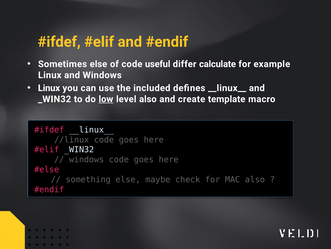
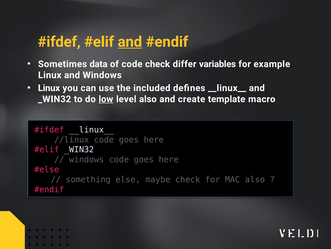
and at (130, 42) underline: none -> present
Sometimes else: else -> data
code useful: useful -> check
calculate: calculate -> variables
